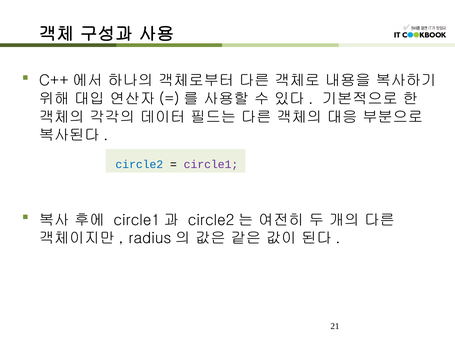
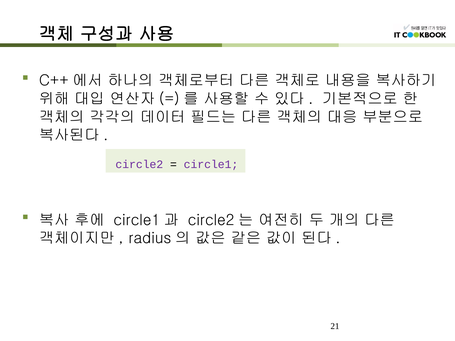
circle2 colour: blue -> purple
